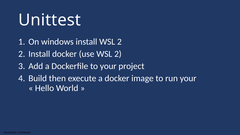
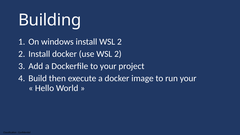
Unittest: Unittest -> Building
